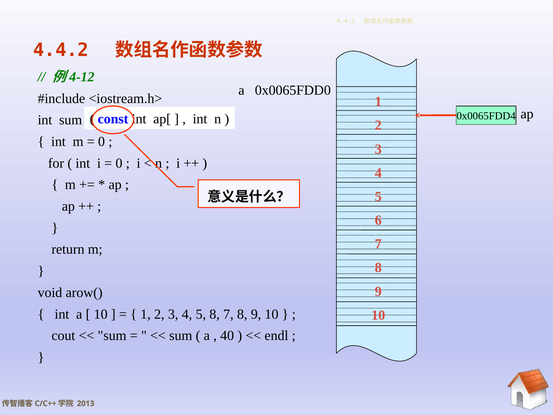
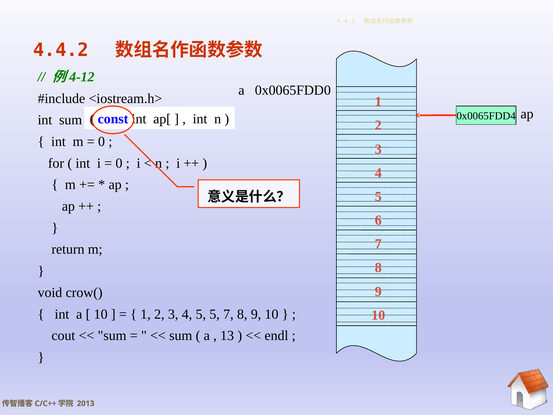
arow(: arow( -> crow(
5 8: 8 -> 5
40: 40 -> 13
